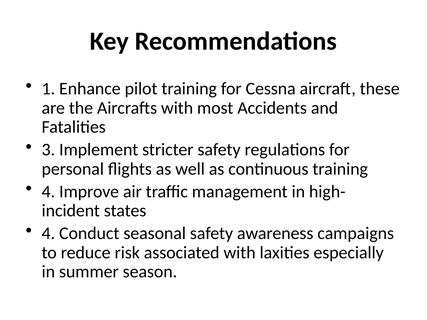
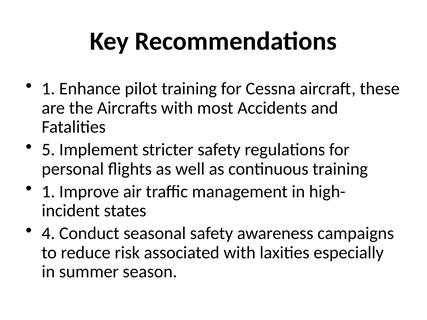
3: 3 -> 5
4 at (48, 192): 4 -> 1
